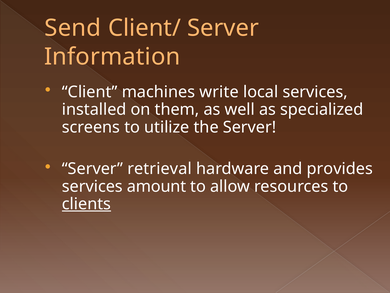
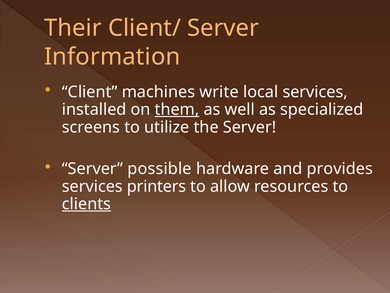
Send: Send -> Their
them underline: none -> present
retrieval: retrieval -> possible
amount: amount -> printers
